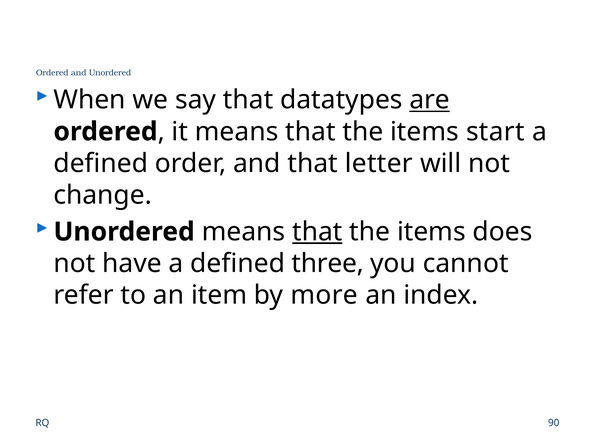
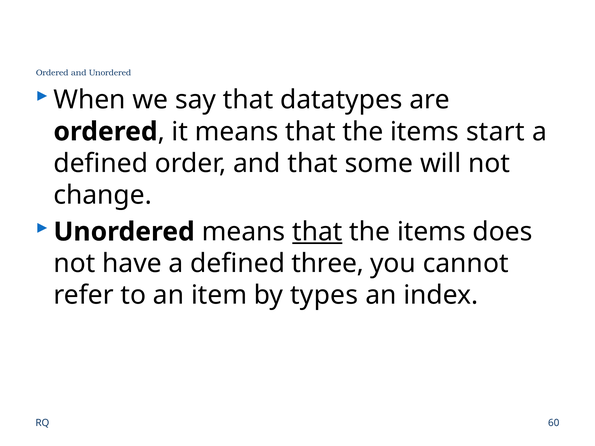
are underline: present -> none
letter: letter -> some
more: more -> types
90: 90 -> 60
